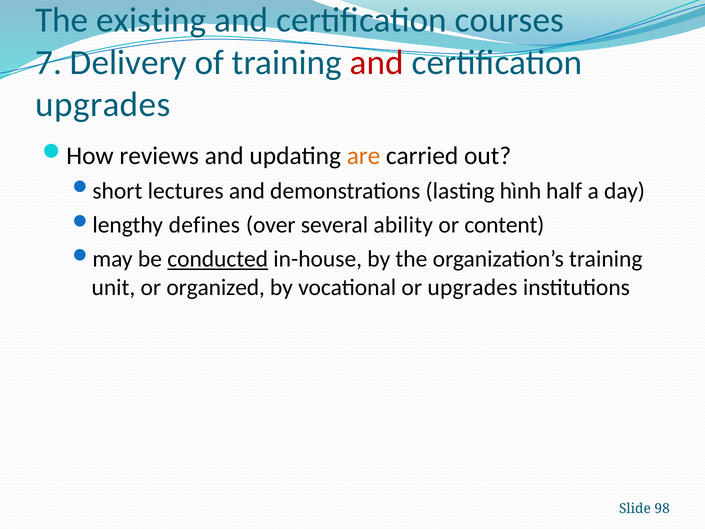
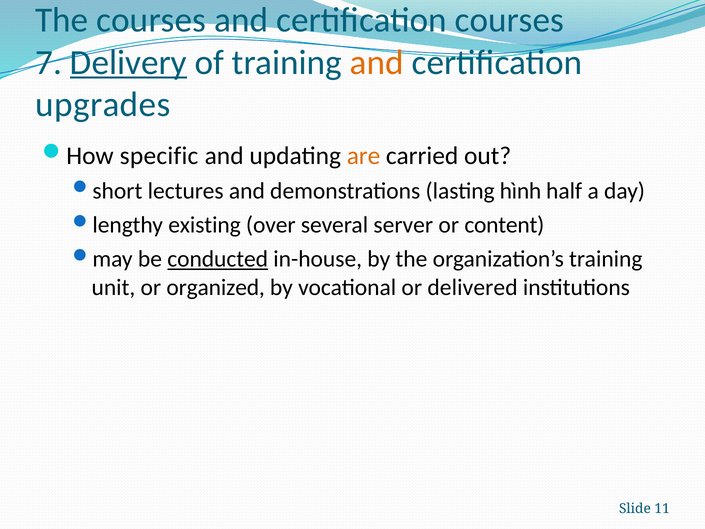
The existing: existing -> courses
Delivery underline: none -> present
and at (377, 62) colour: red -> orange
reviews: reviews -> specific
defines: defines -> existing
ability: ability -> server
or upgrades: upgrades -> delivered
98: 98 -> 11
